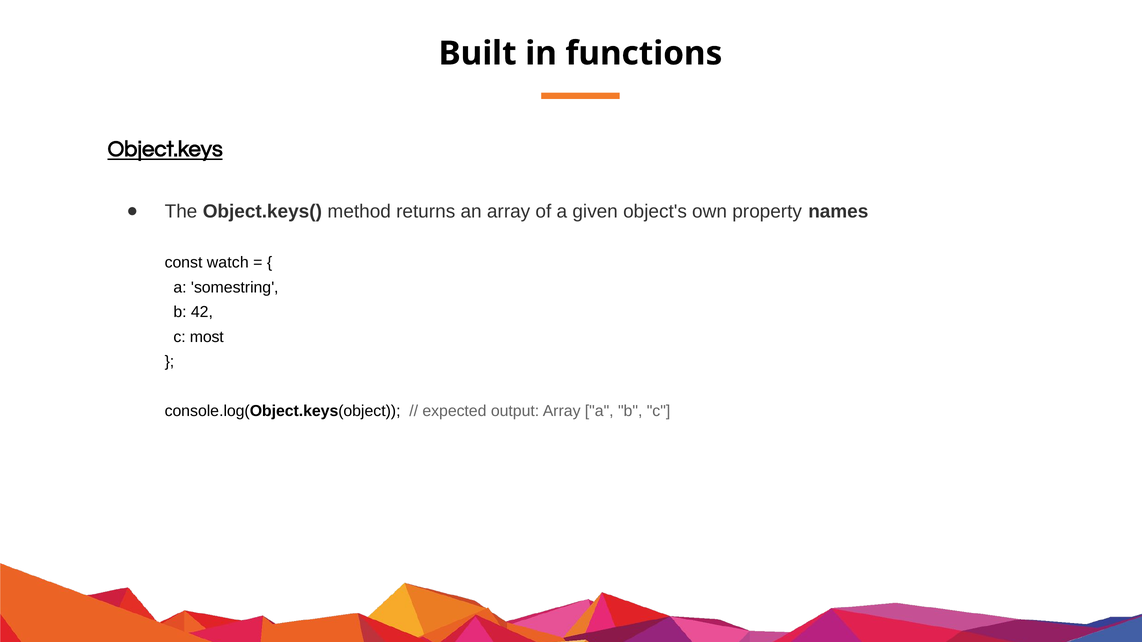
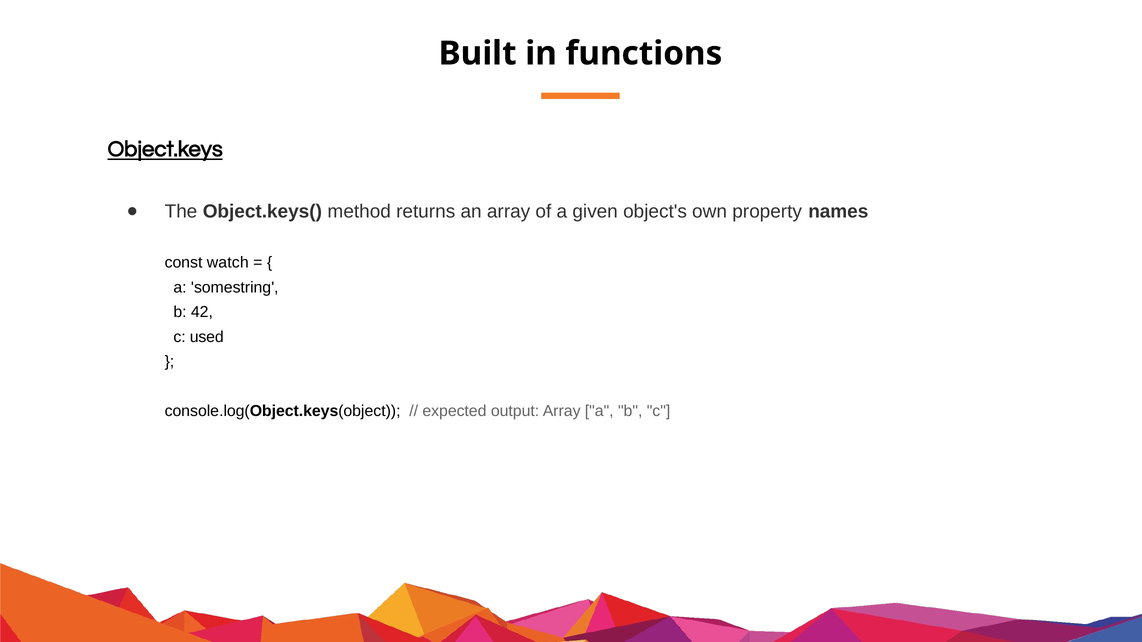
most: most -> used
